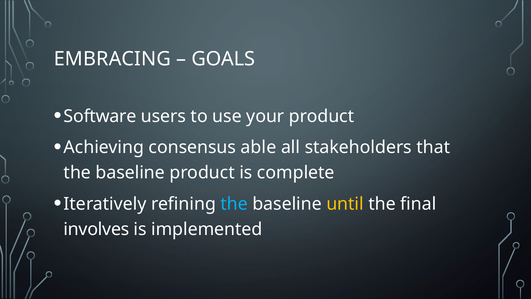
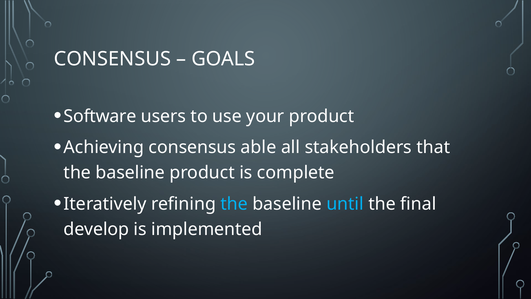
EMBRACING at (112, 59): EMBRACING -> CONSENSUS
until colour: yellow -> light blue
involves: involves -> develop
